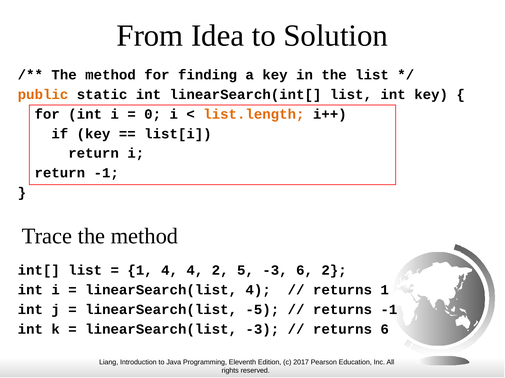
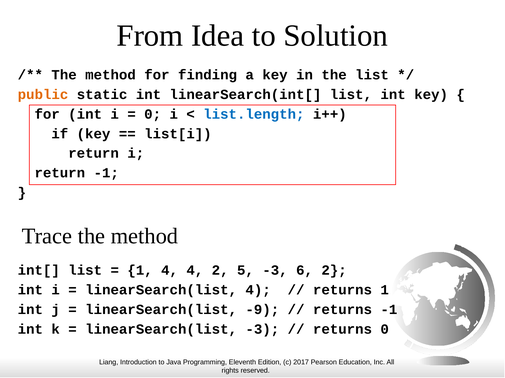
list.length colour: orange -> blue
-5: -5 -> -9
returns 6: 6 -> 0
